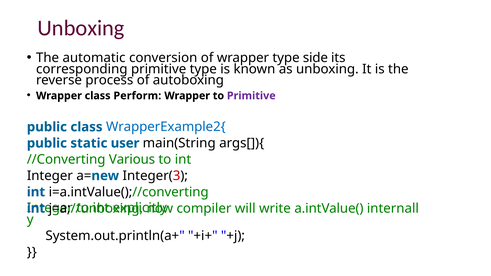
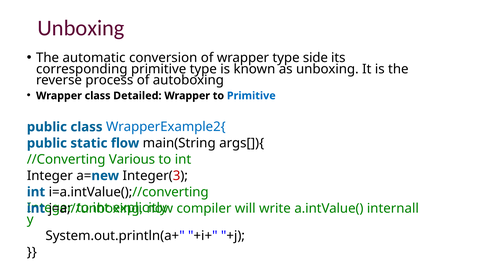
Perform: Perform -> Detailed
Primitive at (251, 96) colour: purple -> blue
user: user -> flow
